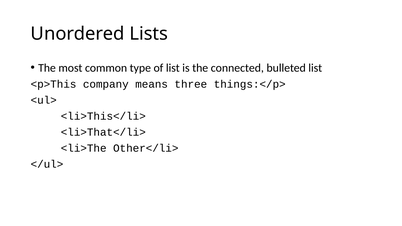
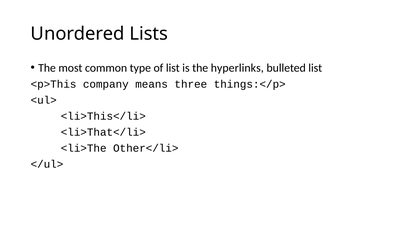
connected: connected -> hyperlinks
